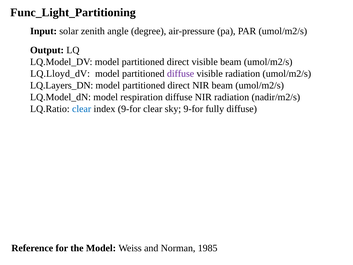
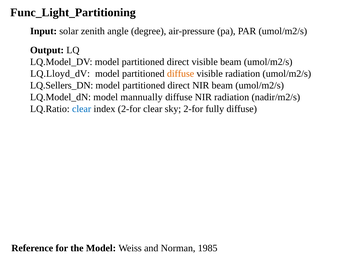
diffuse at (181, 74) colour: purple -> orange
LQ.Layers_DN: LQ.Layers_DN -> LQ.Sellers_DN
respiration: respiration -> mannually
index 9-for: 9-for -> 2-for
sky 9-for: 9-for -> 2-for
